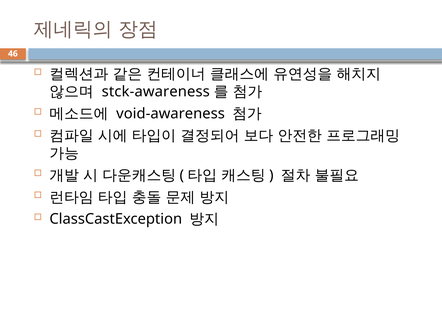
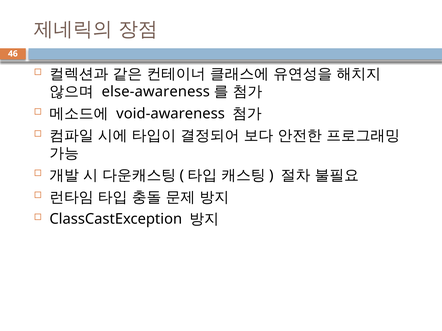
stck-awareness: stck-awareness -> else-awareness
